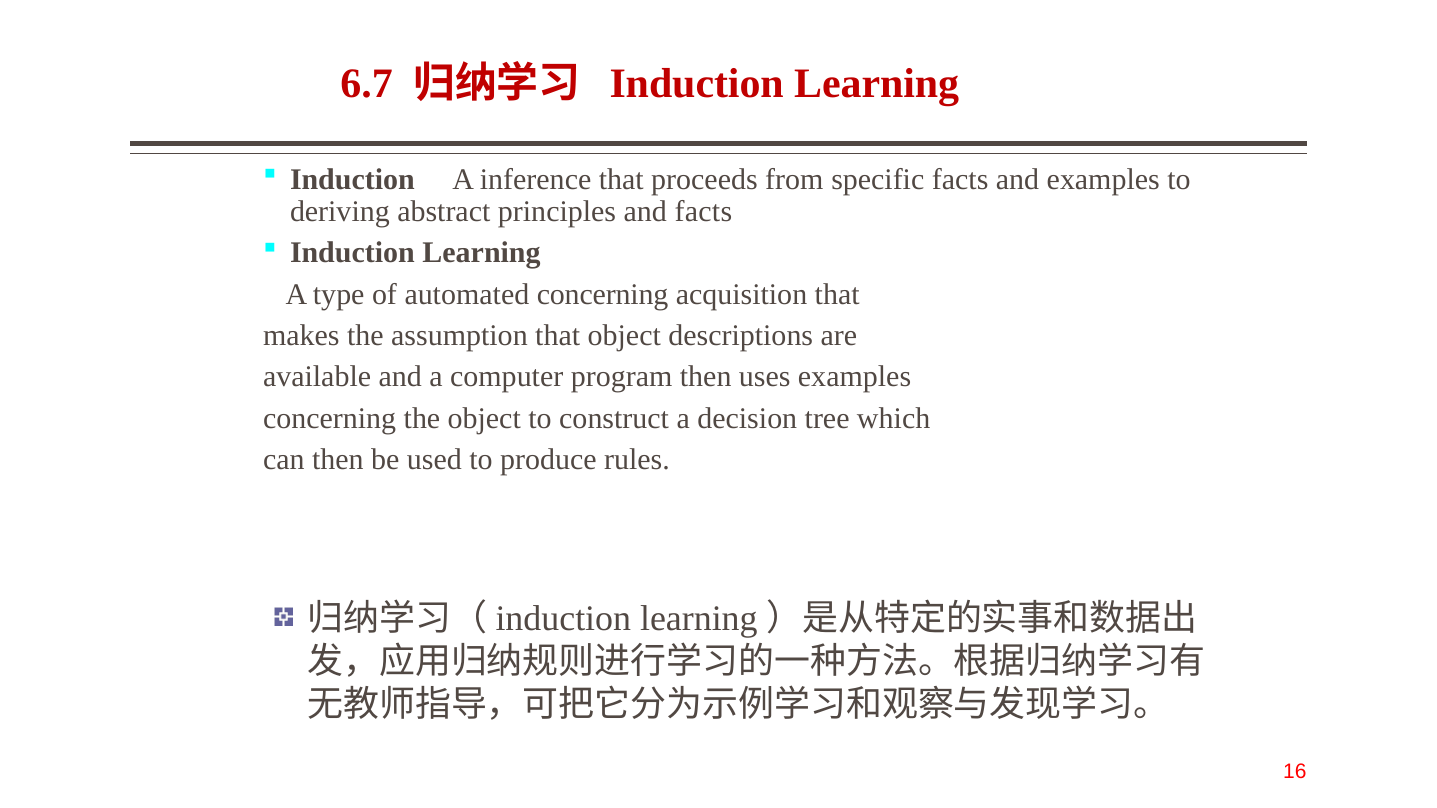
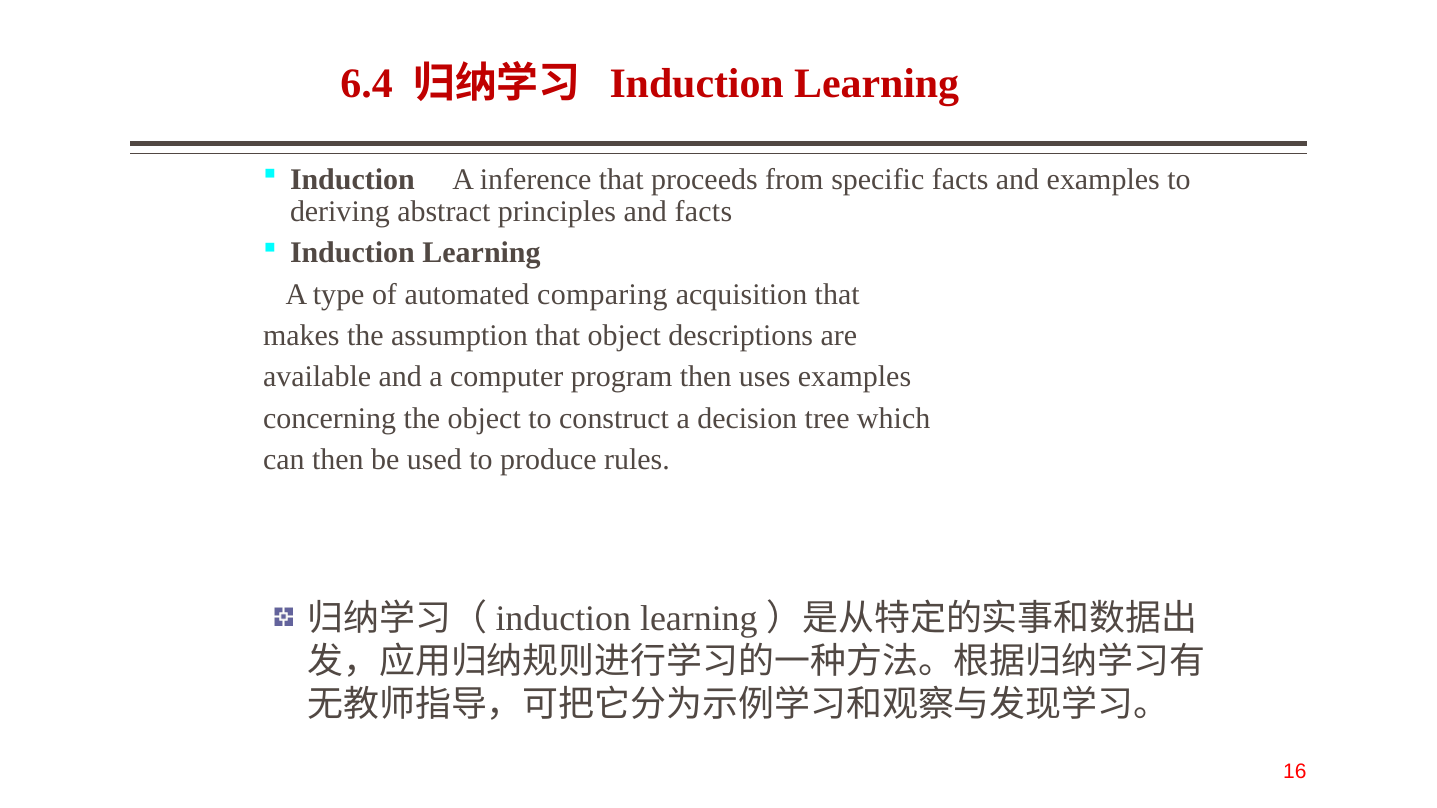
6.7: 6.7 -> 6.4
automated concerning: concerning -> comparing
